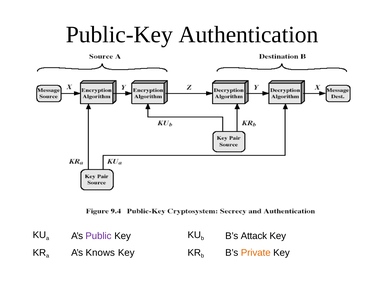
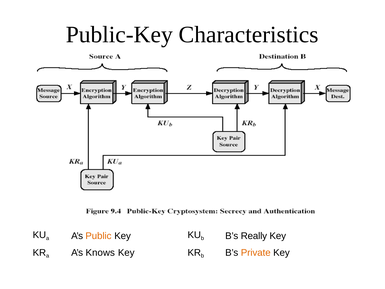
Authentication: Authentication -> Characteristics
Public colour: purple -> orange
Attack: Attack -> Really
